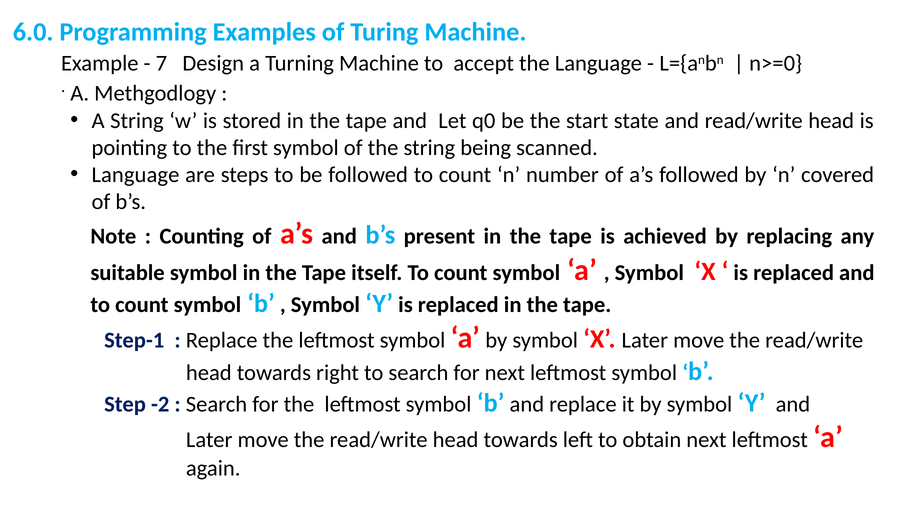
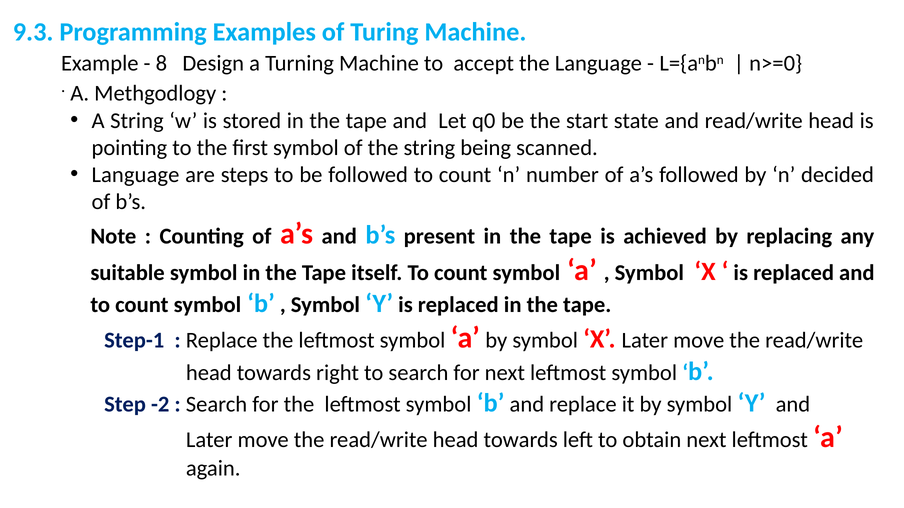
6.0: 6.0 -> 9.3
7: 7 -> 8
covered: covered -> decided
